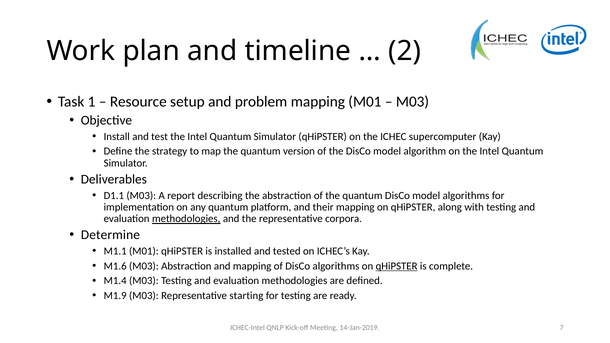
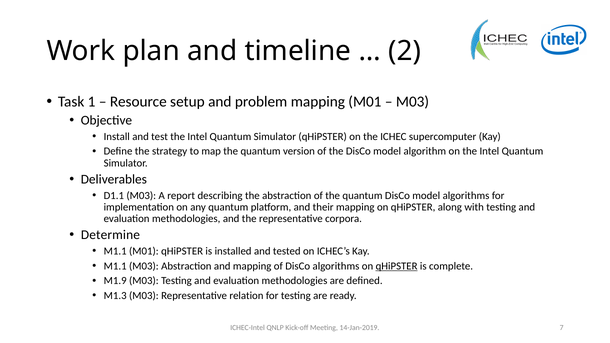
methodologies at (186, 219) underline: present -> none
M1.6 at (115, 266): M1.6 -> M1.1
M1.4: M1.4 -> M1.9
M1.9: M1.9 -> M1.3
starting: starting -> relation
